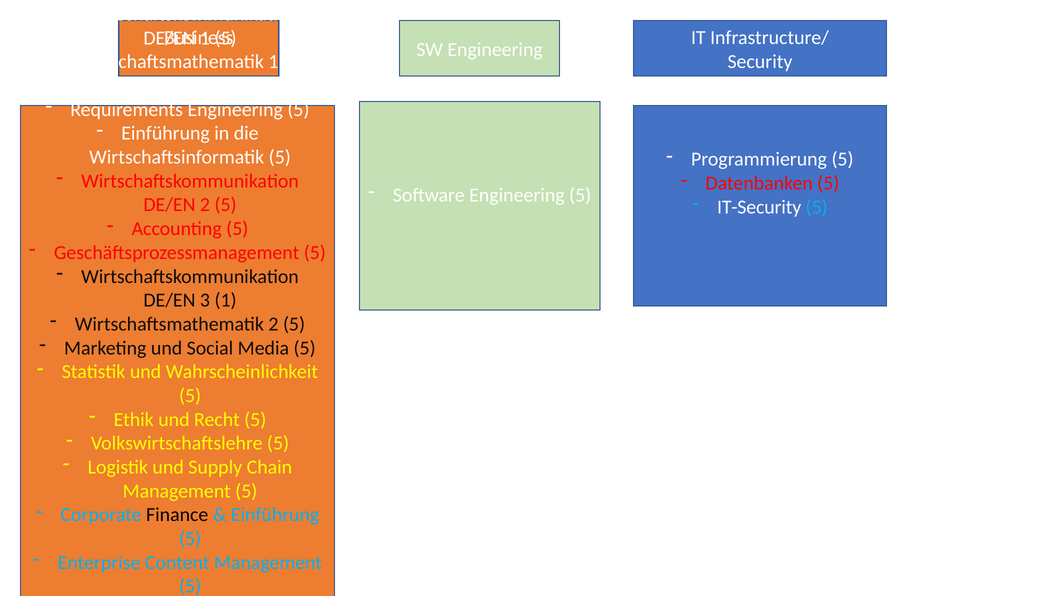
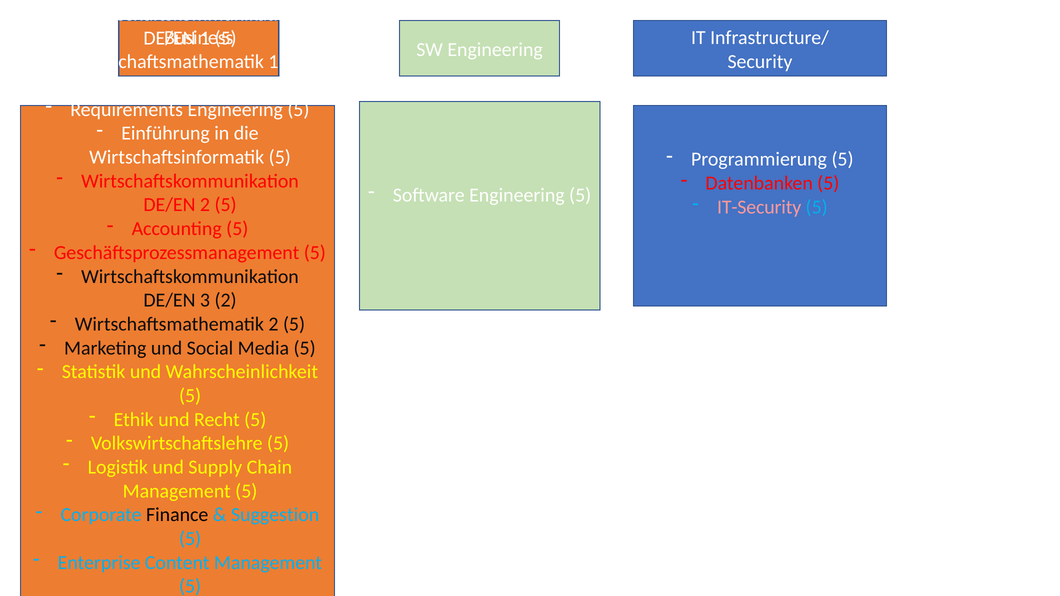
IT-Security colour: white -> pink
3 1: 1 -> 2
Einführung at (275, 515): Einführung -> Suggestion
